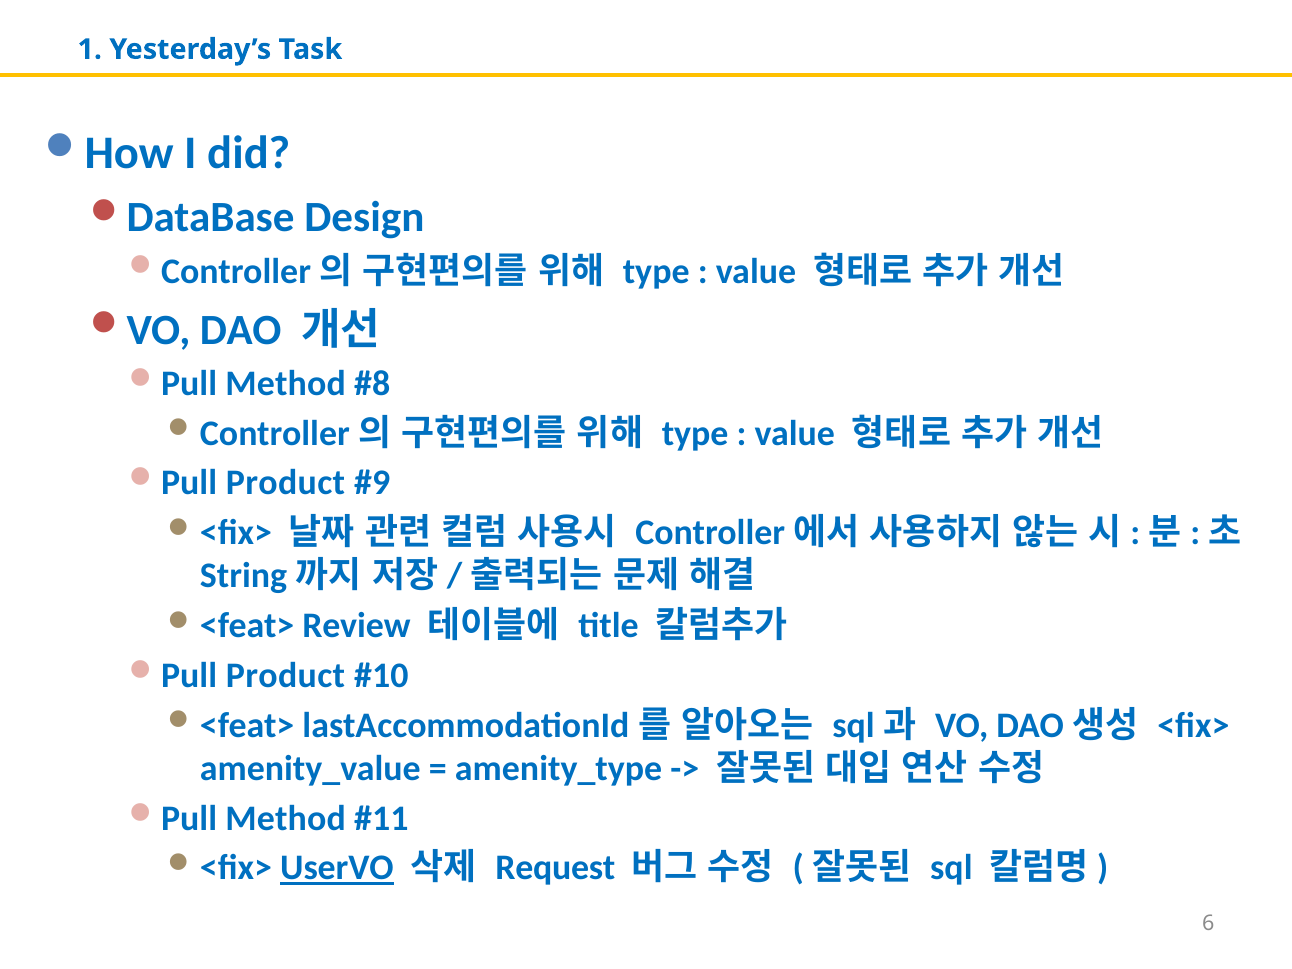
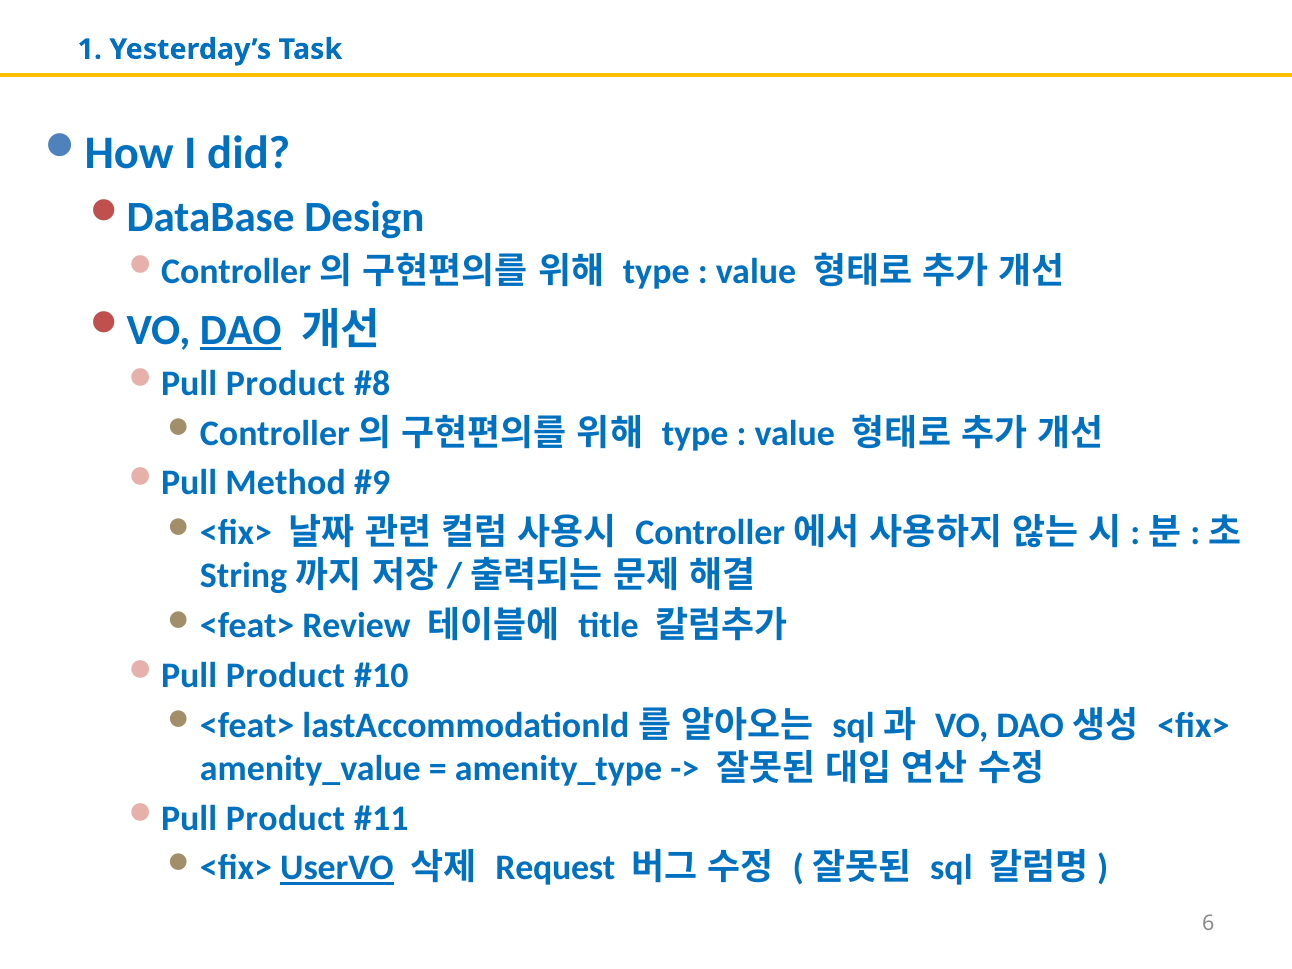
DAO underline: none -> present
Method at (286, 384): Method -> Product
Product at (285, 483): Product -> Method
Method at (286, 818): Method -> Product
